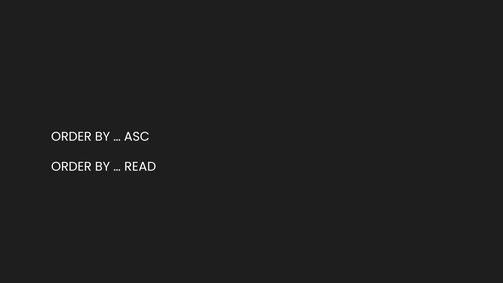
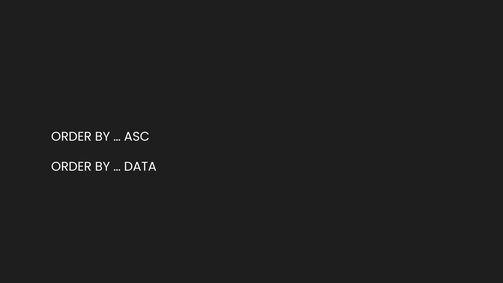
READ: READ -> DATA
